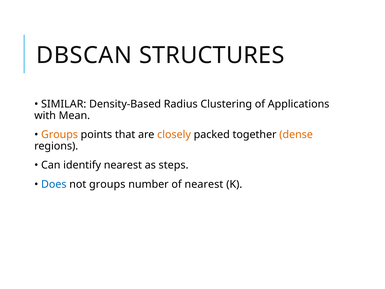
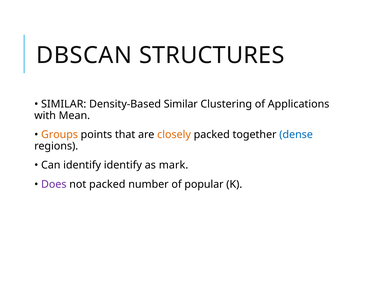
Density-Based Radius: Radius -> Similar
dense colour: orange -> blue
identify nearest: nearest -> identify
steps: steps -> mark
Does colour: blue -> purple
not groups: groups -> packed
of nearest: nearest -> popular
